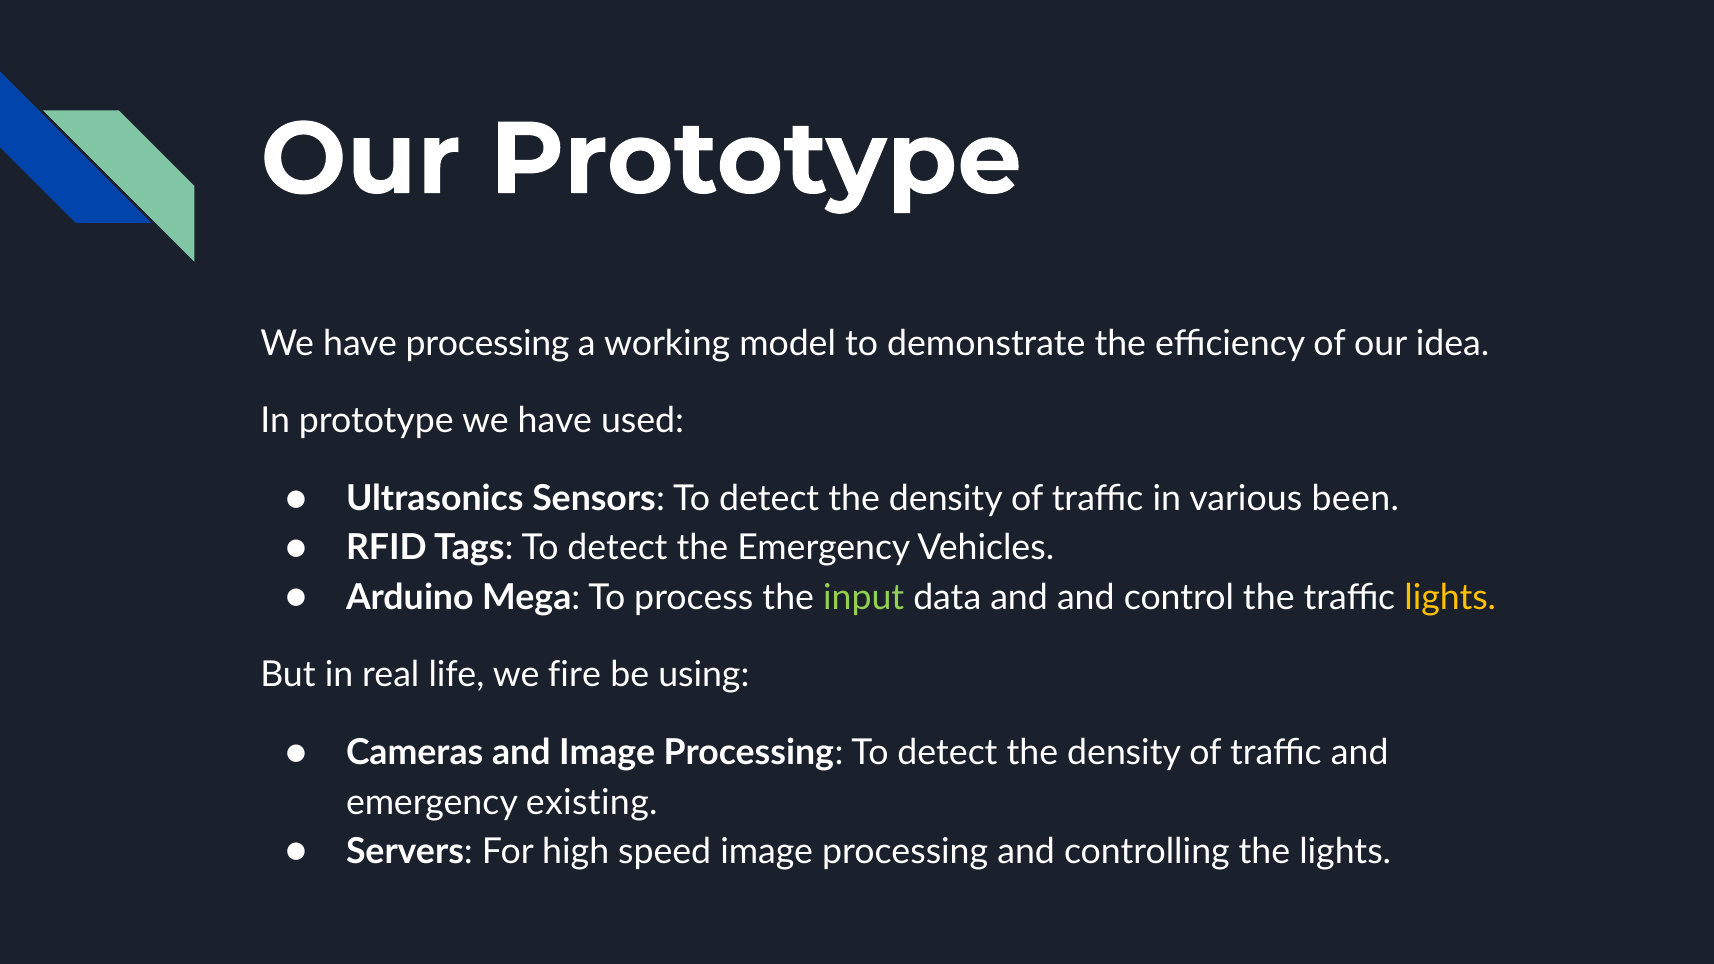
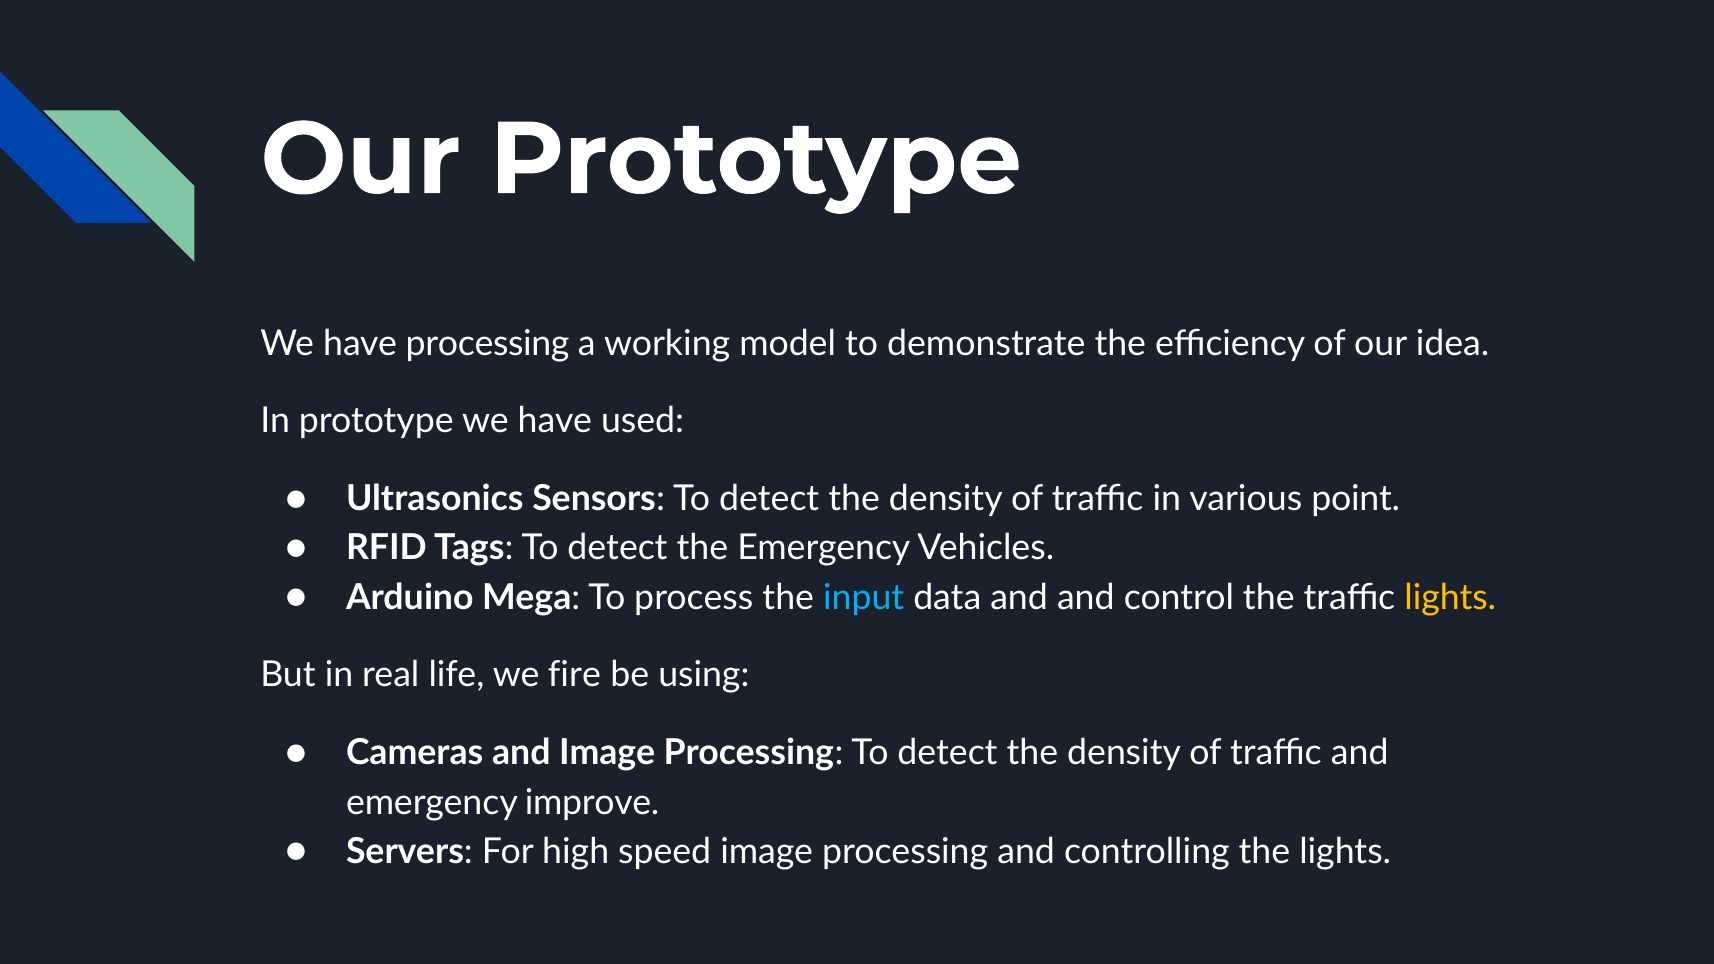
been: been -> point
input colour: light green -> light blue
existing: existing -> improve
